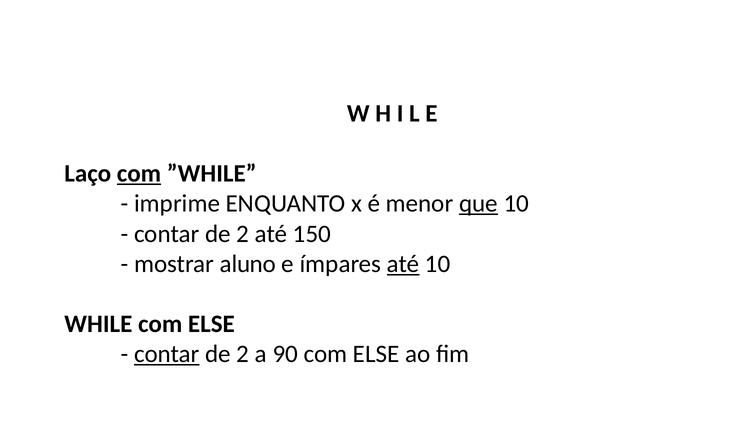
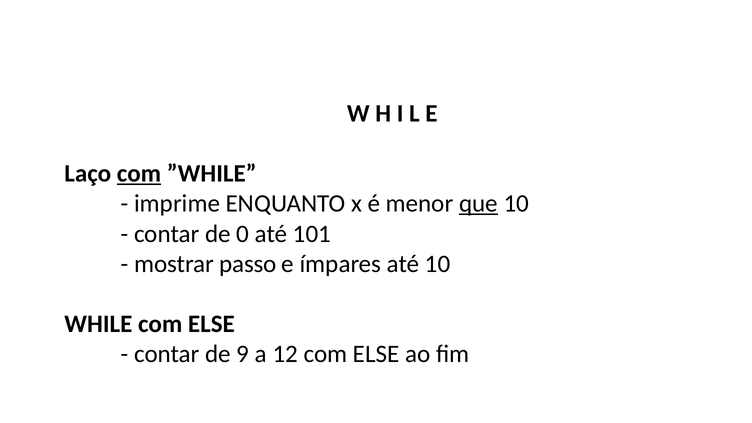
2 at (243, 234): 2 -> 0
150: 150 -> 101
aluno: aluno -> passo
até at (403, 264) underline: present -> none
contar at (167, 354) underline: present -> none
2 at (243, 354): 2 -> 9
90: 90 -> 12
